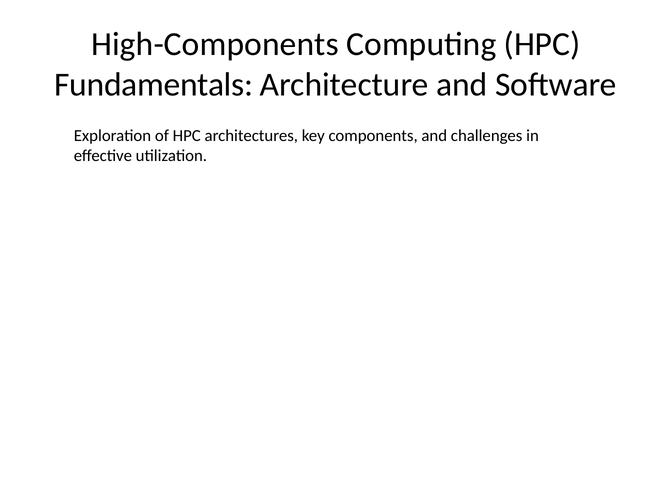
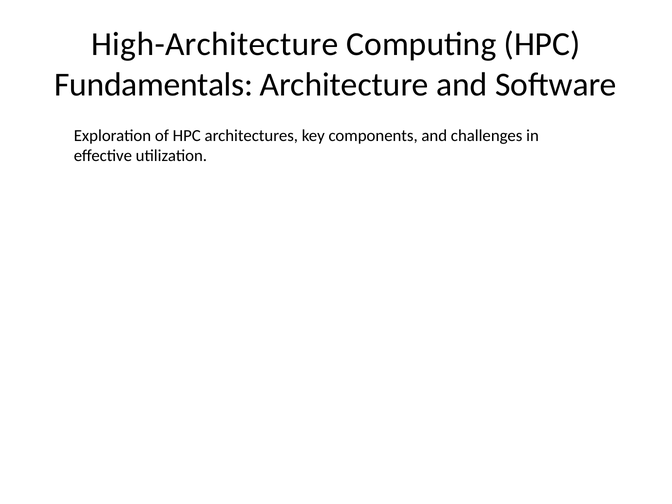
High-Components: High-Components -> High-Architecture
